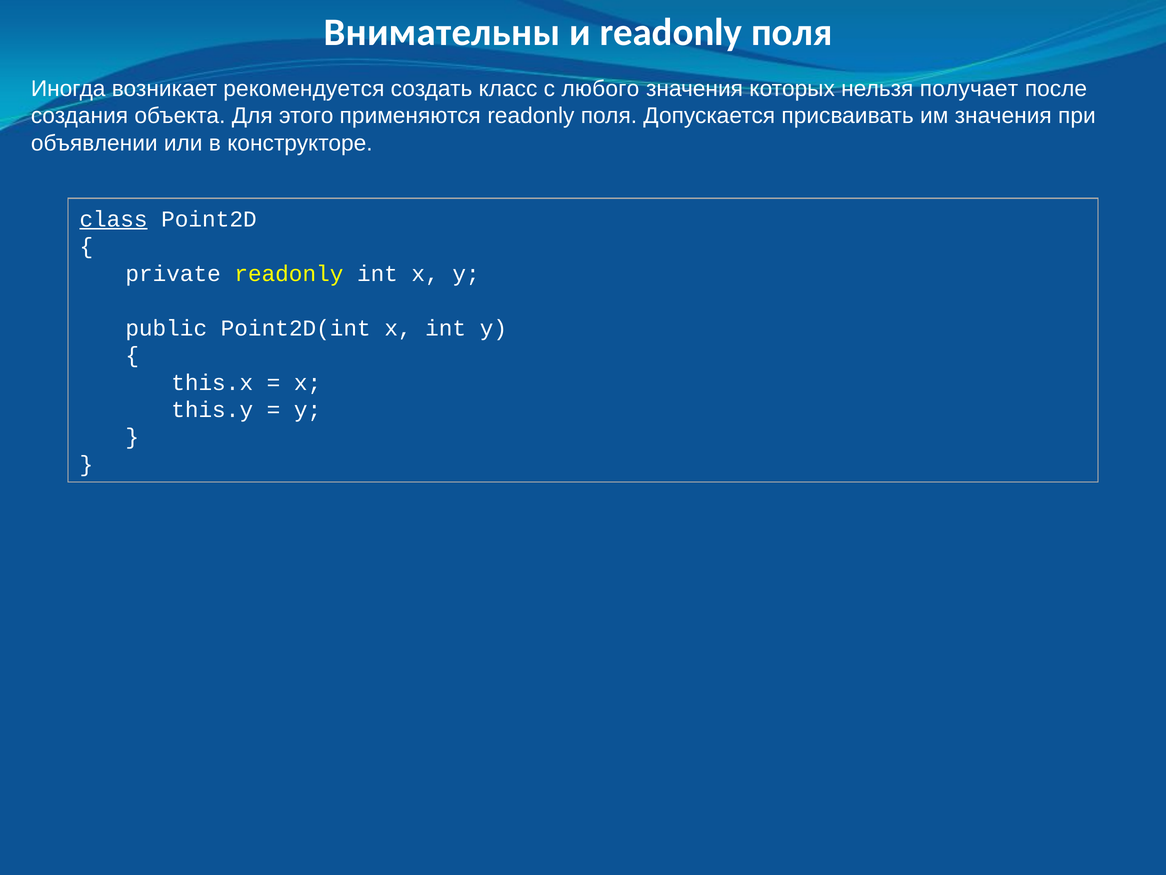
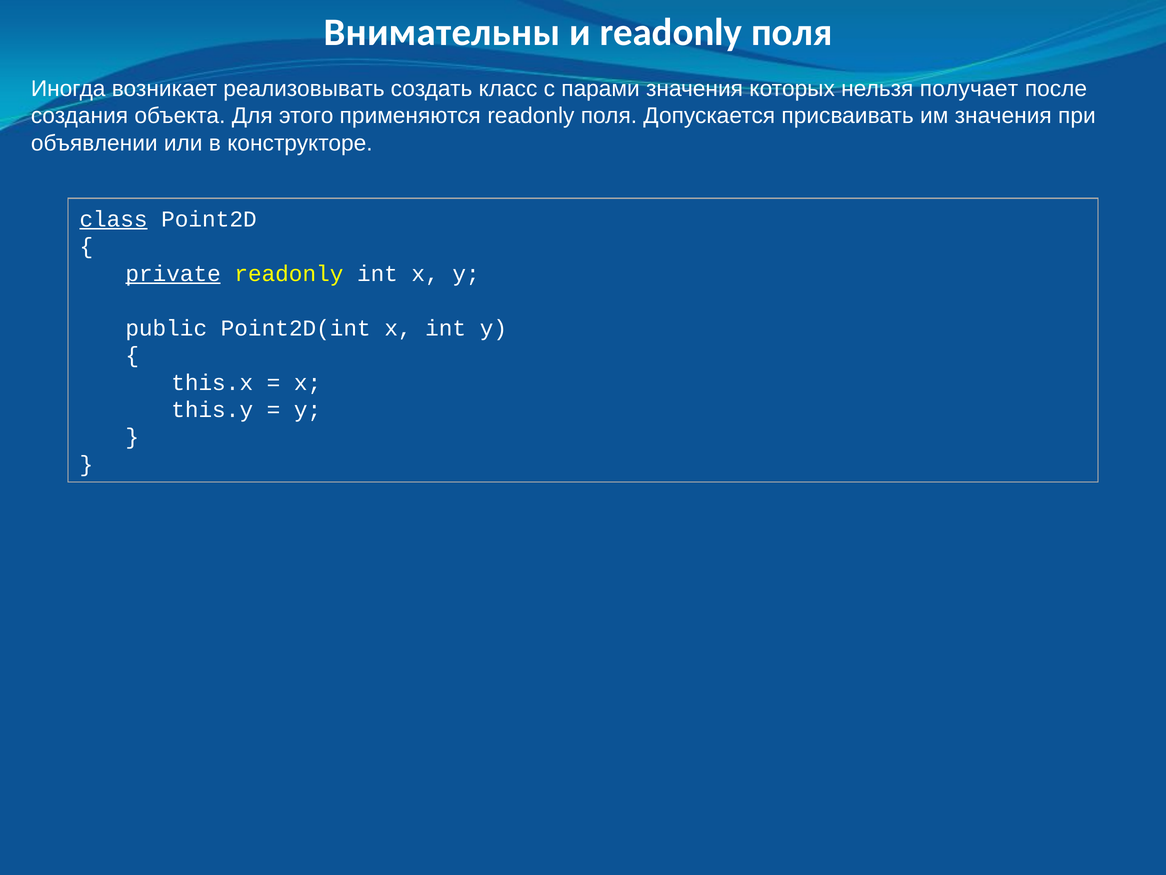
рекомендуется: рекомендуется -> реализовывать
любого: любого -> парами
private underline: none -> present
